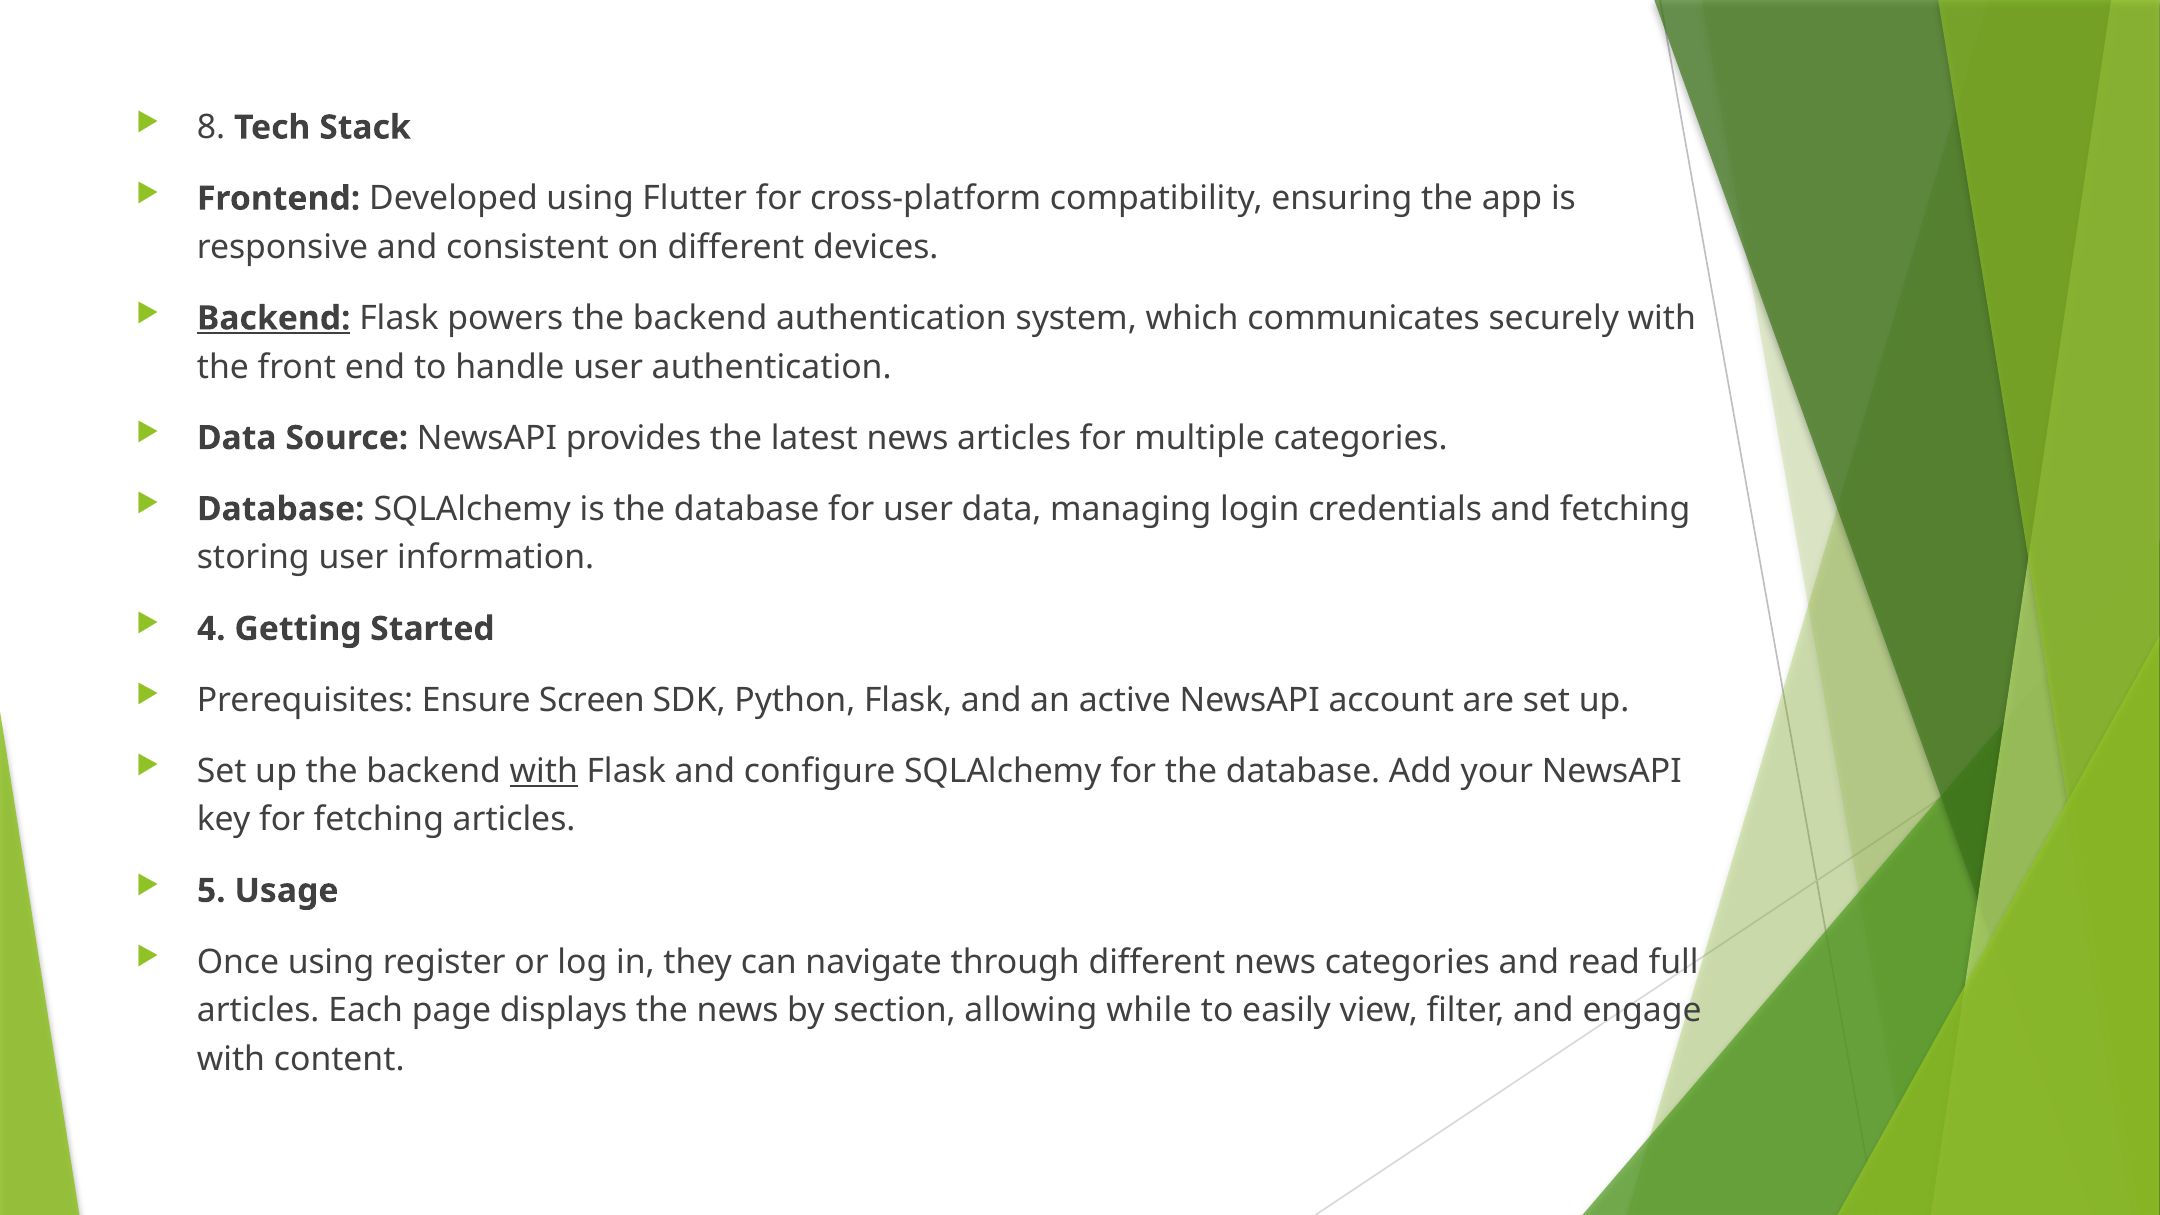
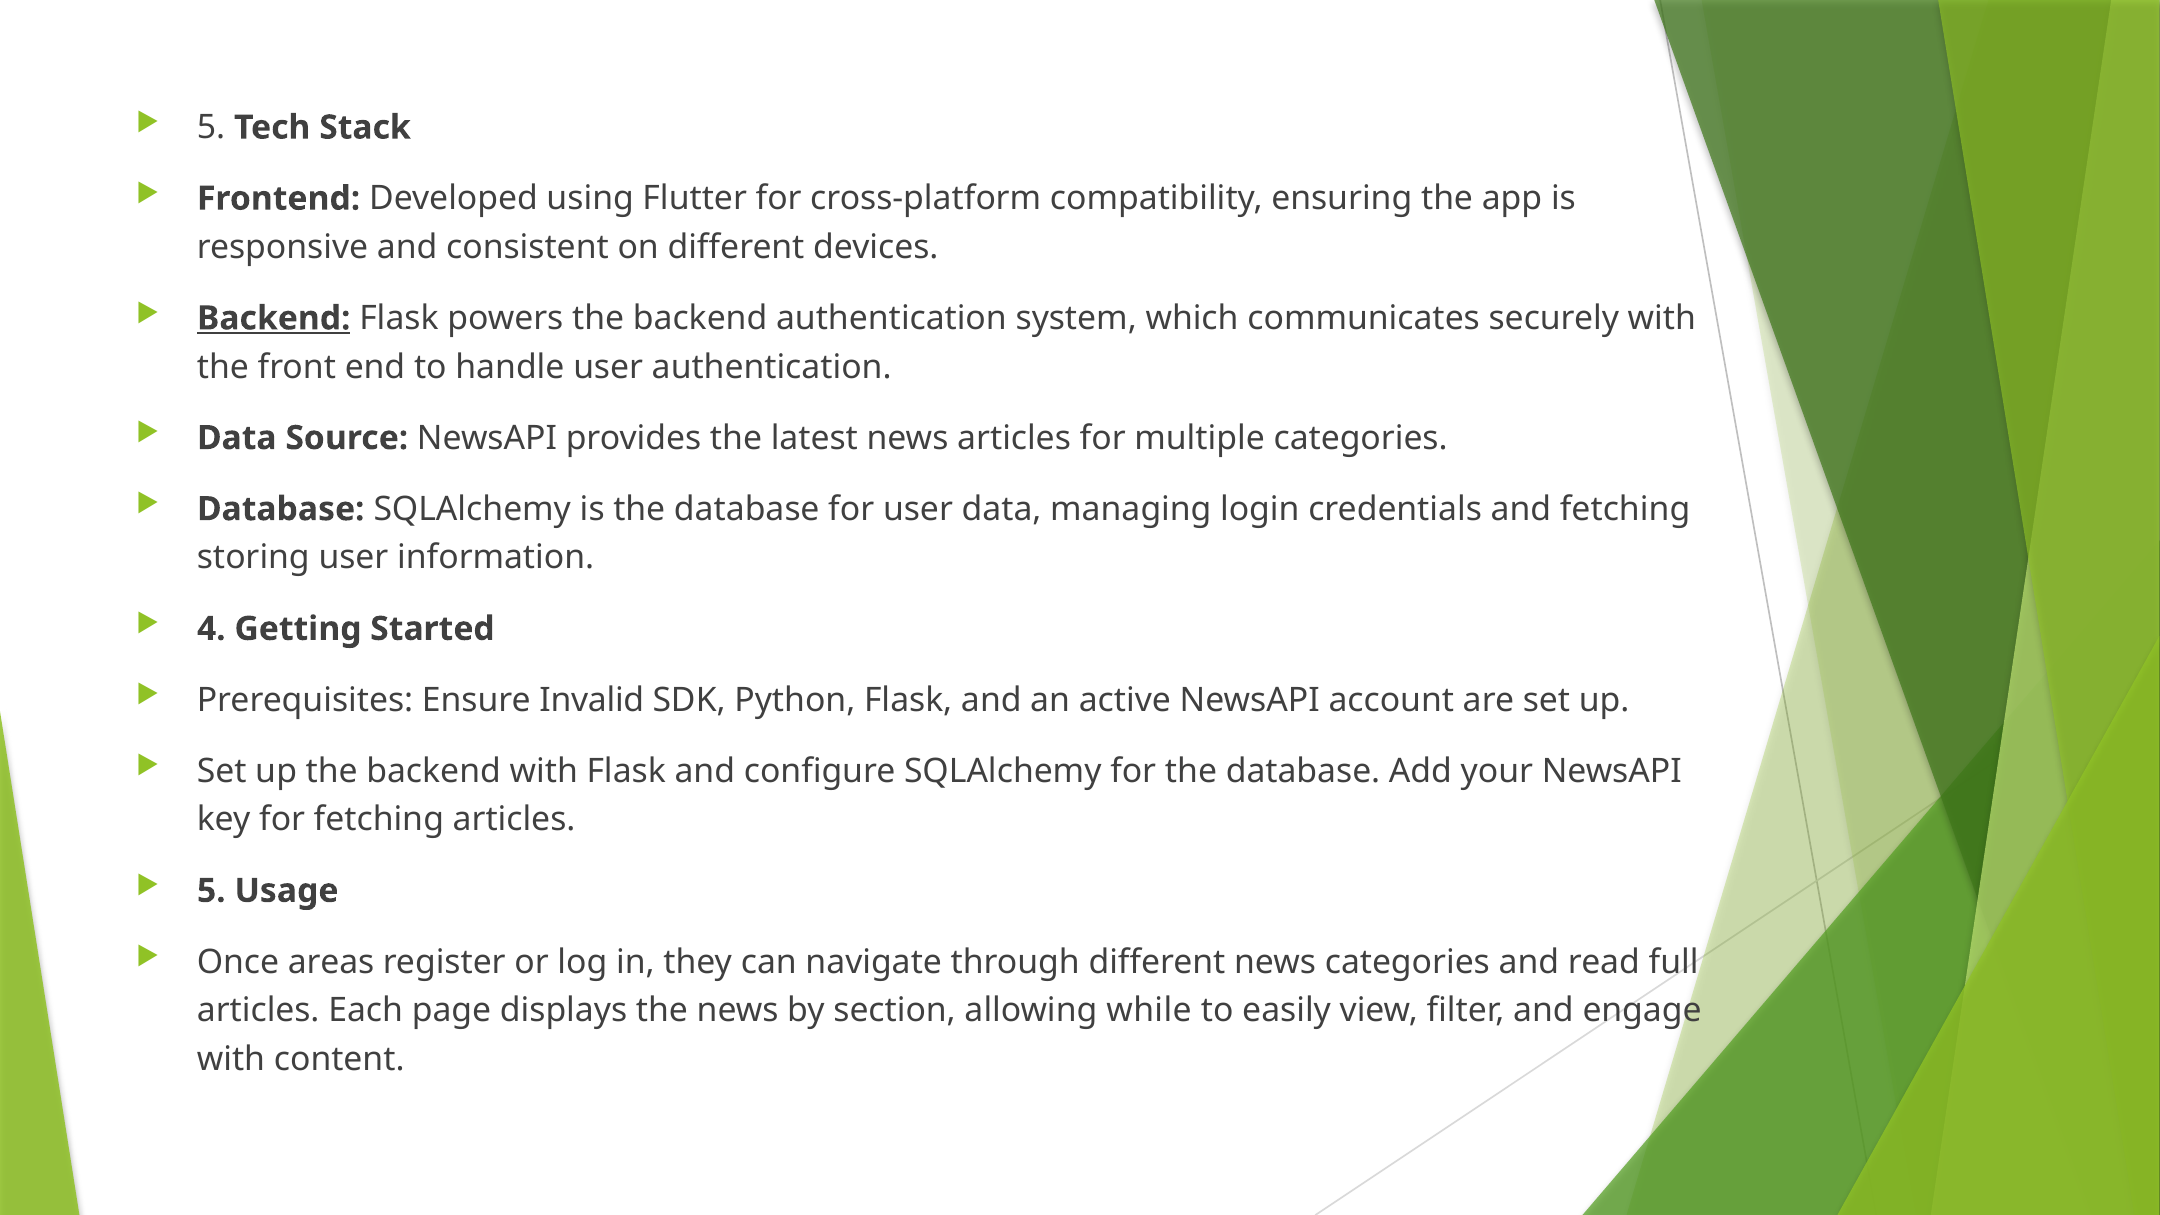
8 at (211, 127): 8 -> 5
Screen: Screen -> Invalid
with at (544, 771) underline: present -> none
Once using: using -> areas
